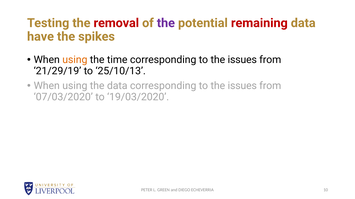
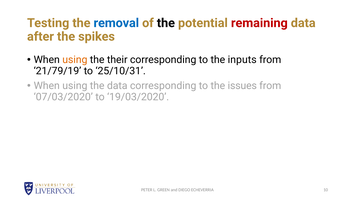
removal colour: red -> blue
the at (166, 23) colour: purple -> black
have: have -> after
time: time -> their
issues at (242, 60): issues -> inputs
21/29/19: 21/29/19 -> 21/79/19
25/10/13: 25/10/13 -> 25/10/31
